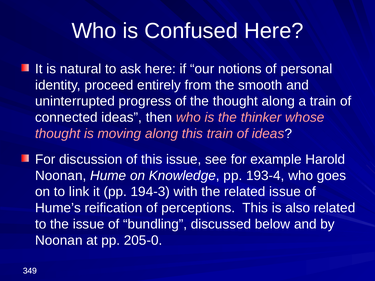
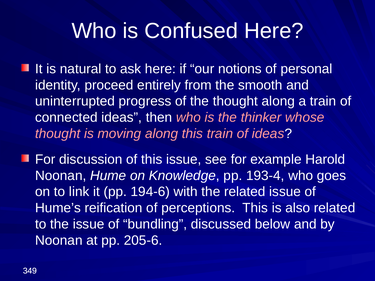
194-3: 194-3 -> 194-6
205-0: 205-0 -> 205-6
